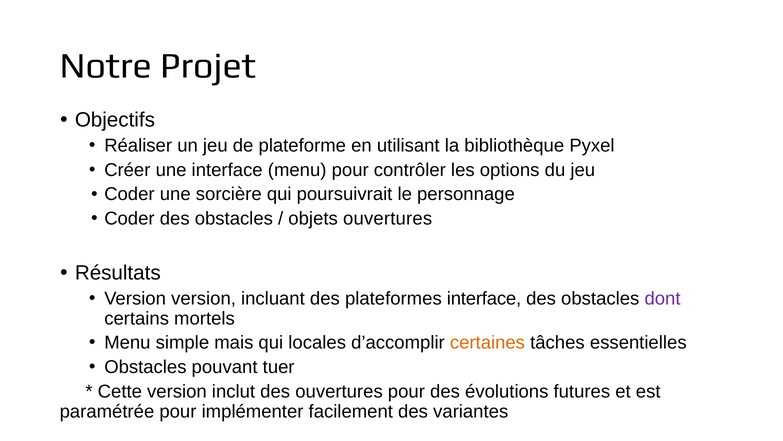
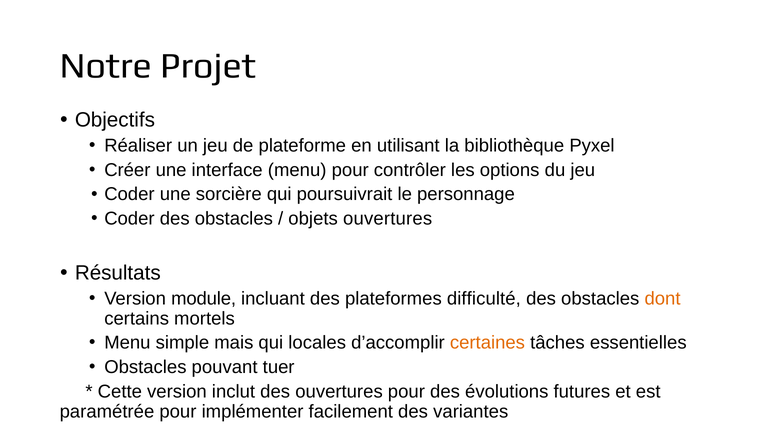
Version version: version -> module
plateformes interface: interface -> difficulté
dont colour: purple -> orange
